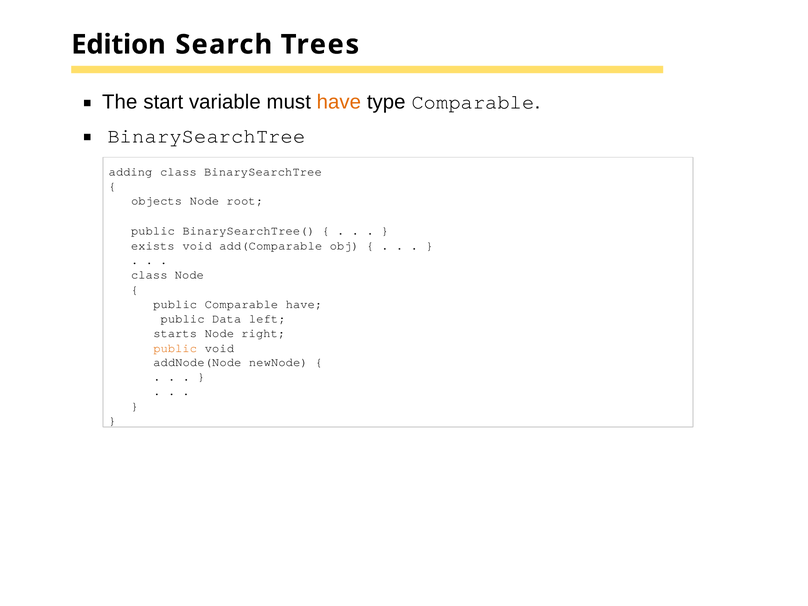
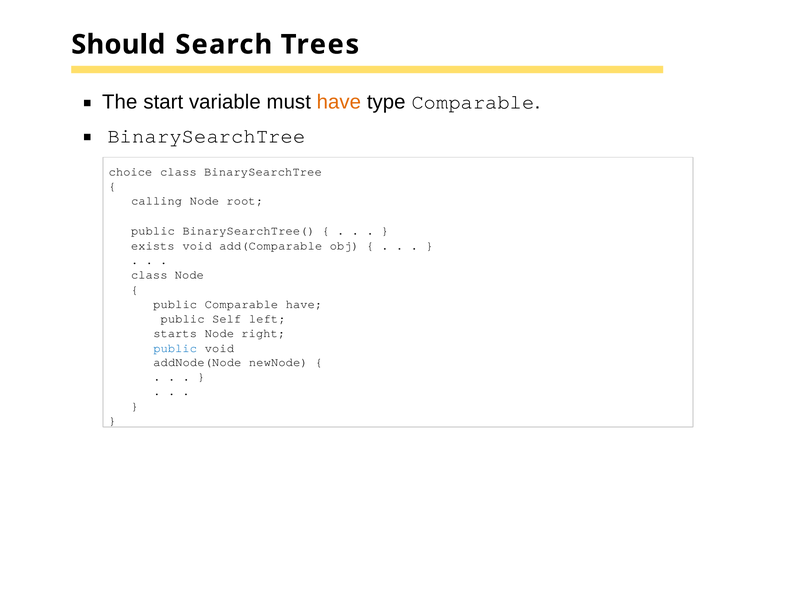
Edition: Edition -> Should
adding: adding -> choice
objects: objects -> calling
Data: Data -> Self
public at (175, 348) colour: orange -> blue
